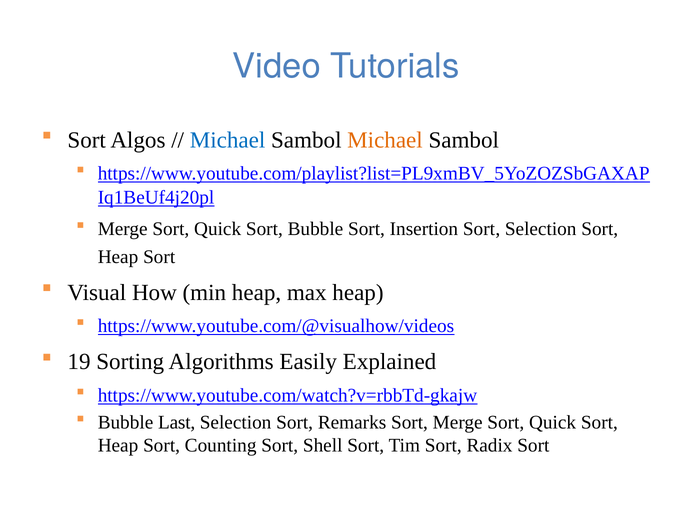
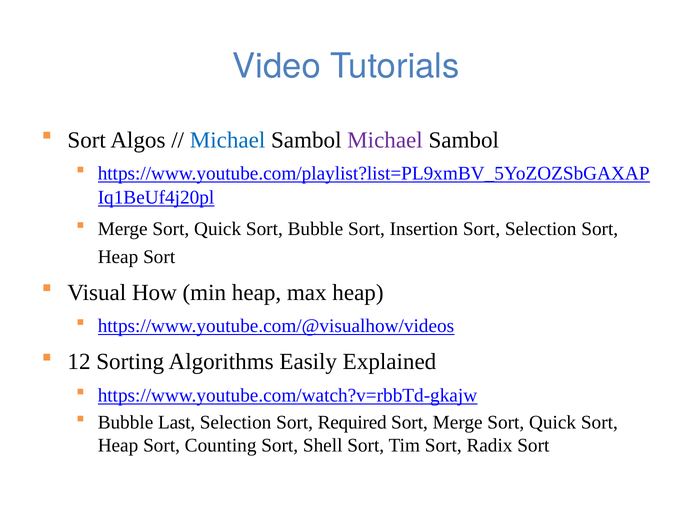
Michael at (385, 140) colour: orange -> purple
19: 19 -> 12
Remarks: Remarks -> Required
